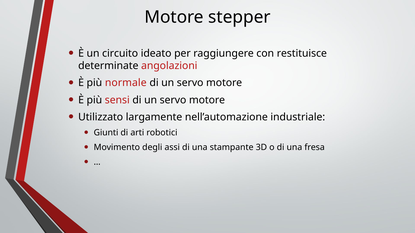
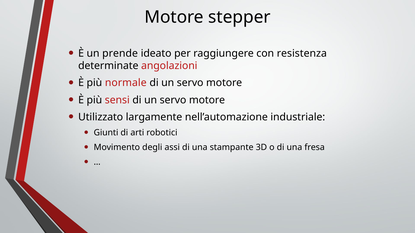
circuito: circuito -> prende
restituisce: restituisce -> resistenza
